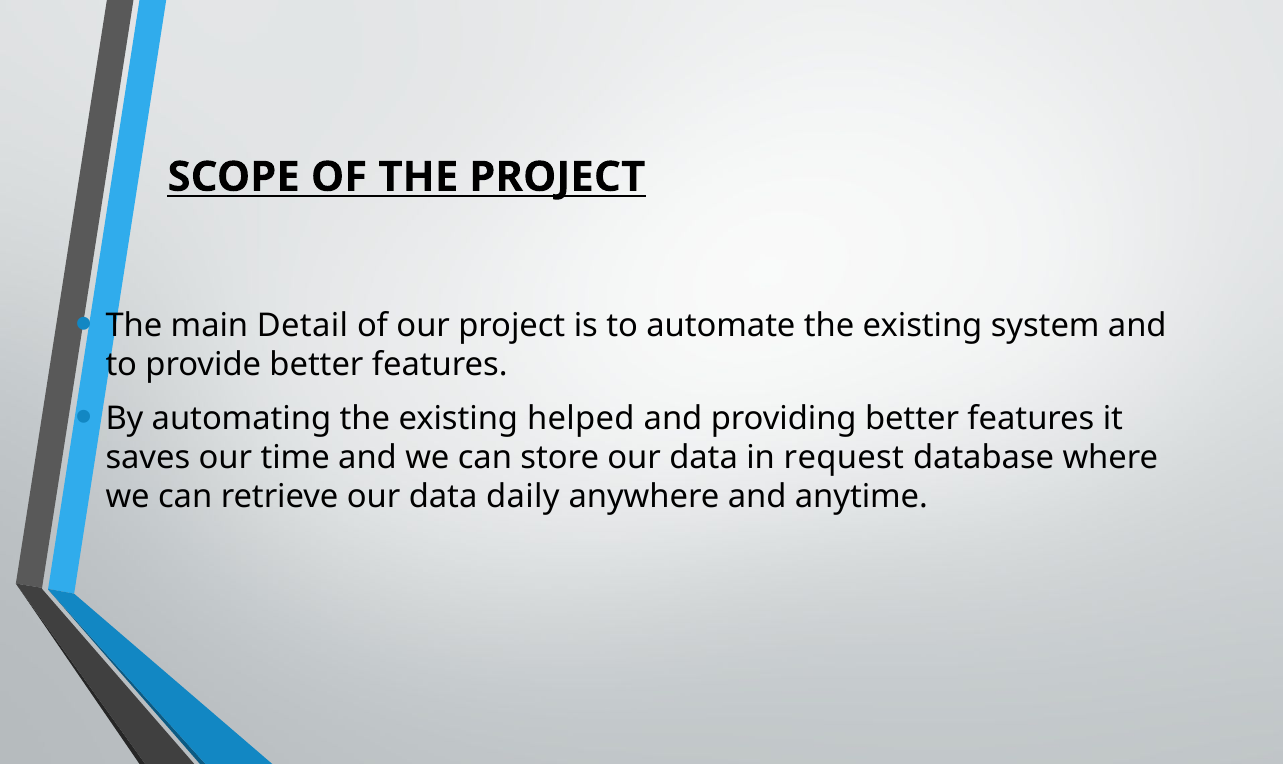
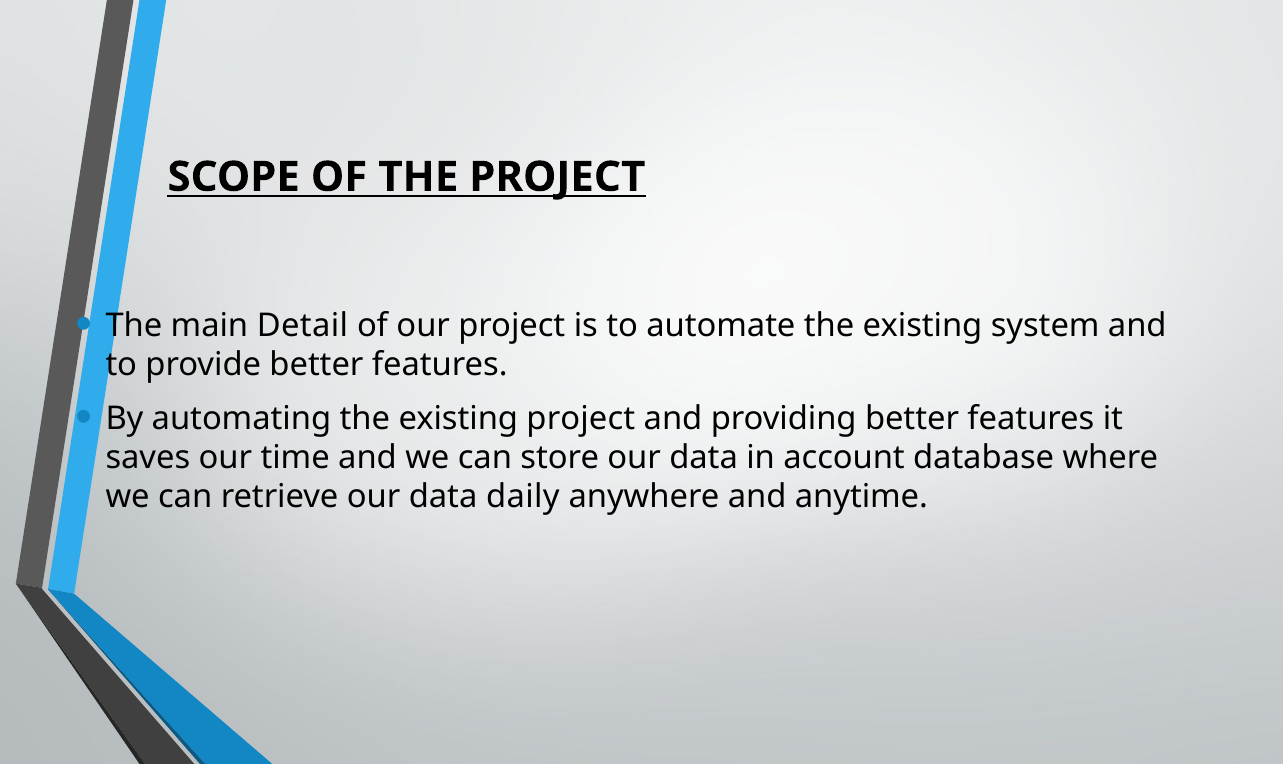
existing helped: helped -> project
request: request -> account
